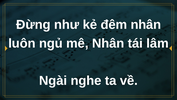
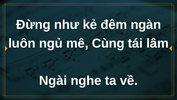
đêm nhân: nhân -> ngàn
mê Nhân: Nhân -> Cùng
